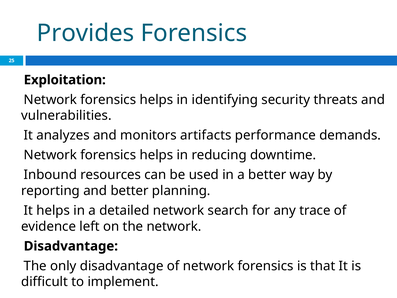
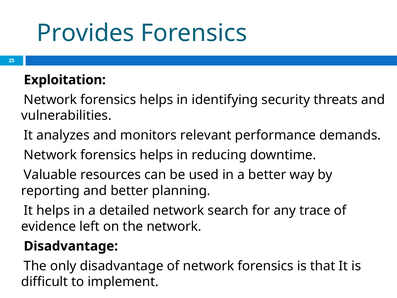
artifacts: artifacts -> relevant
Inbound: Inbound -> Valuable
